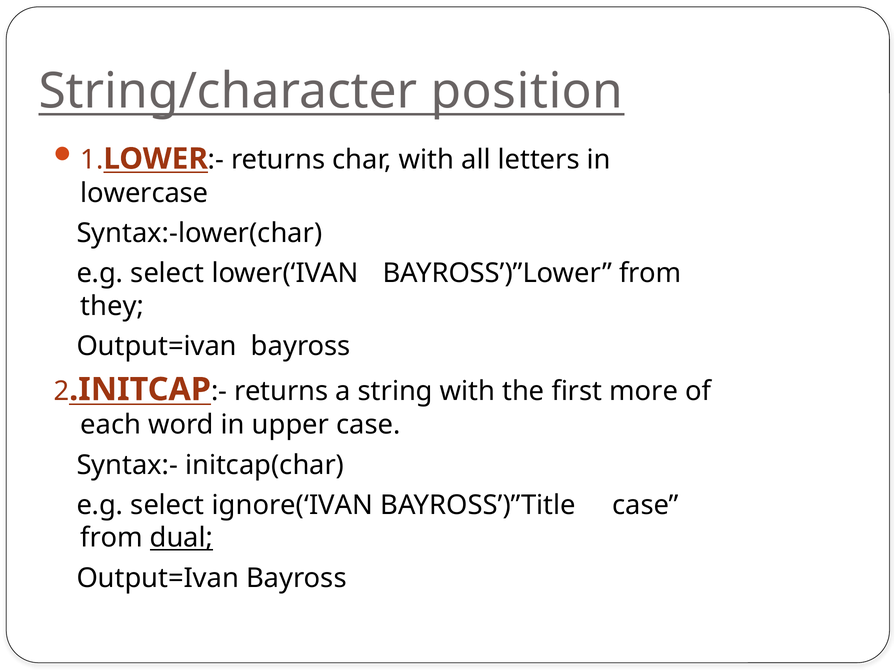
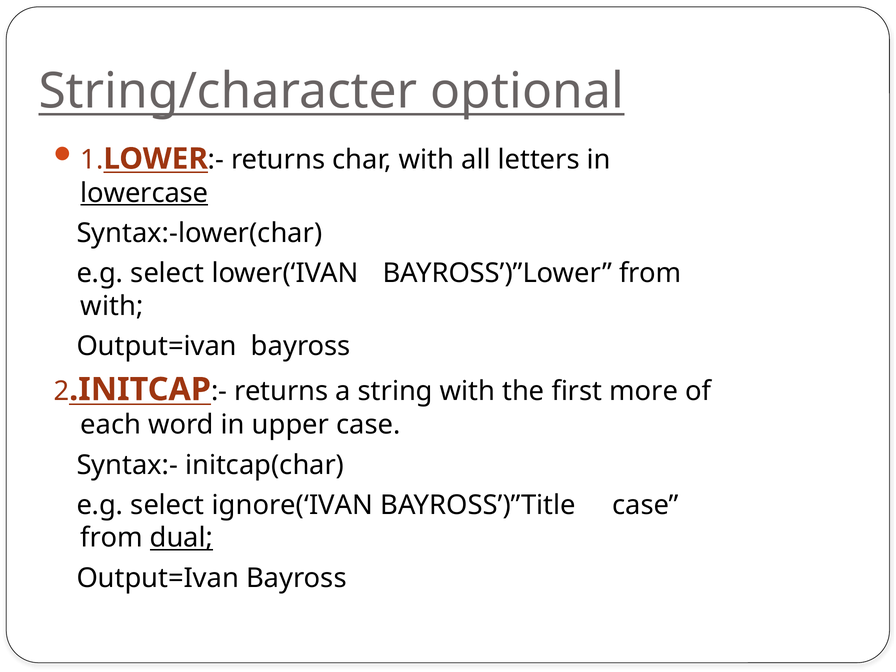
position: position -> optional
lowercase underline: none -> present
they at (112, 306): they -> with
